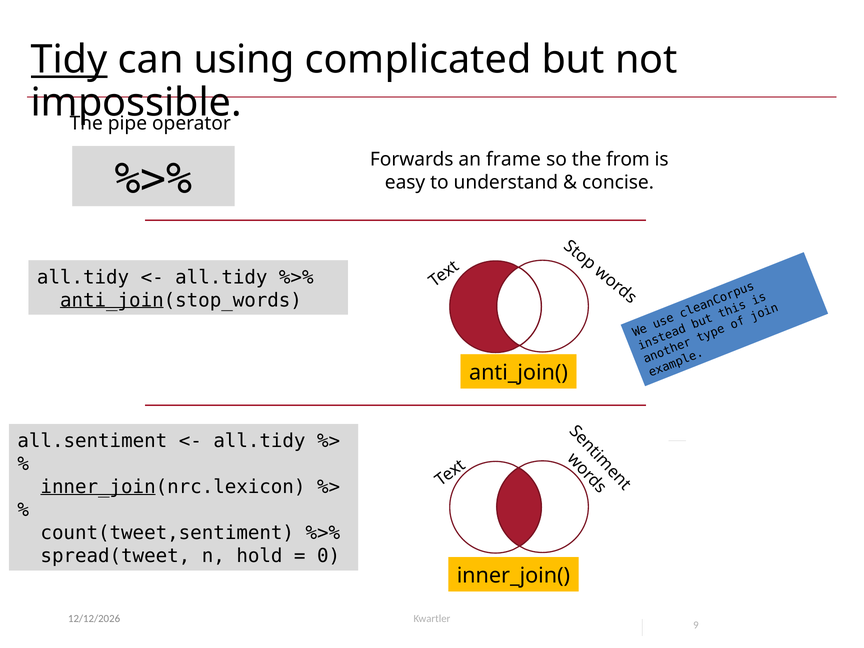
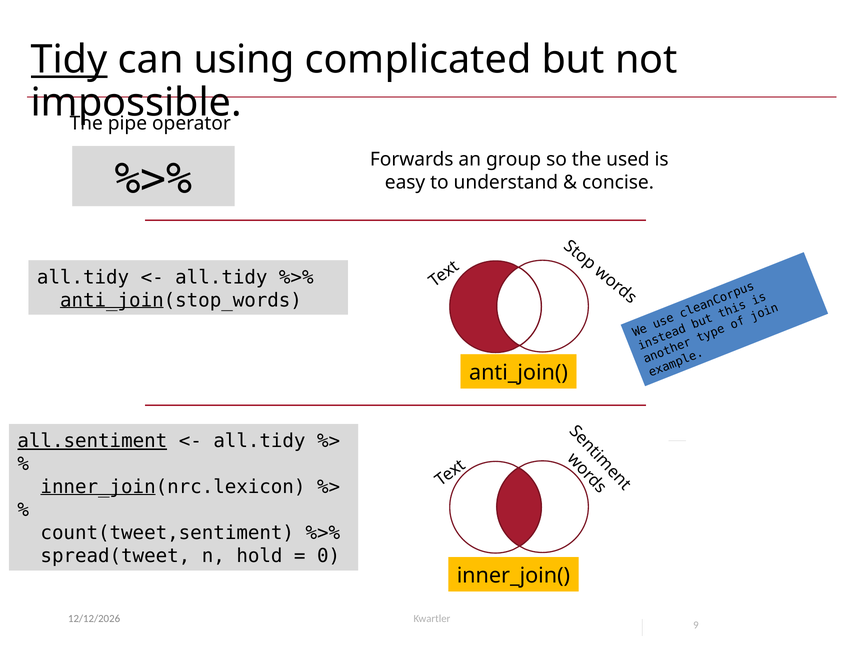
frame: frame -> group
from: from -> used
all.sentiment underline: none -> present
